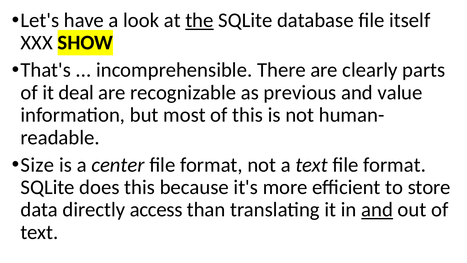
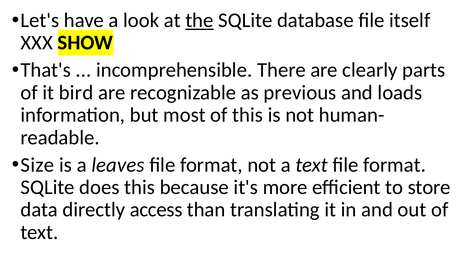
deal: deal -> bird
value: value -> loads
center: center -> leaves
and at (377, 209) underline: present -> none
